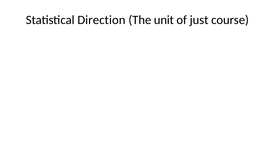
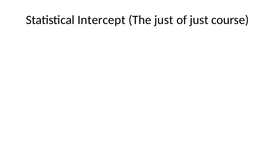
Direction: Direction -> Intercept
The unit: unit -> just
